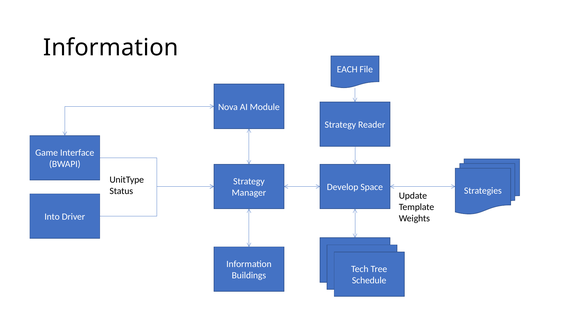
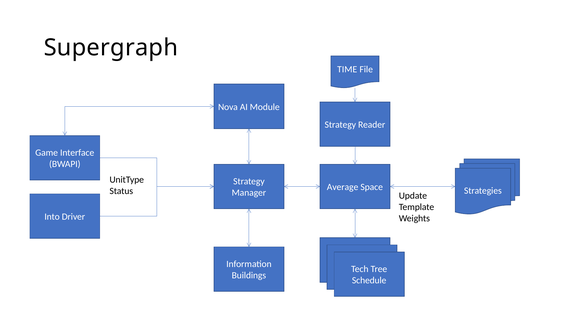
Information at (111, 48): Information -> Supergraph
EACH: EACH -> TIME
Develop: Develop -> Average
